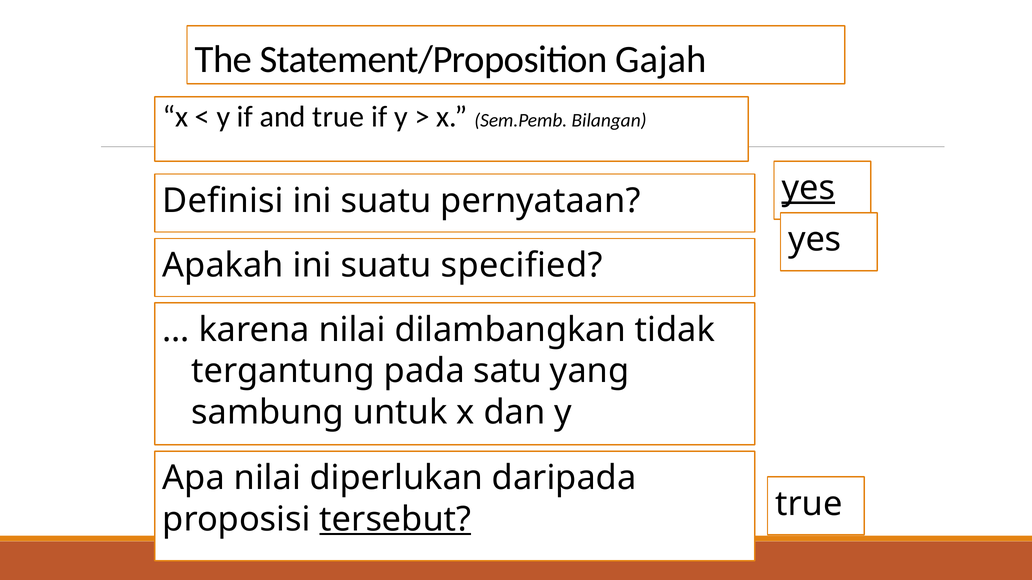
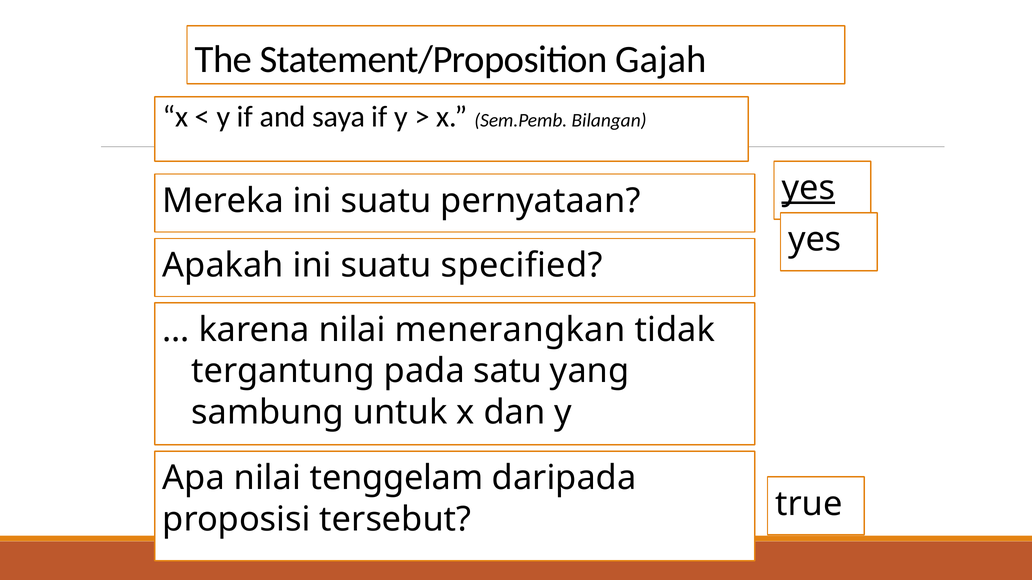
and true: true -> saya
Definisi: Definisi -> Mereka
dilambangkan: dilambangkan -> menerangkan
diperlukan: diperlukan -> tenggelam
tersebut underline: present -> none
